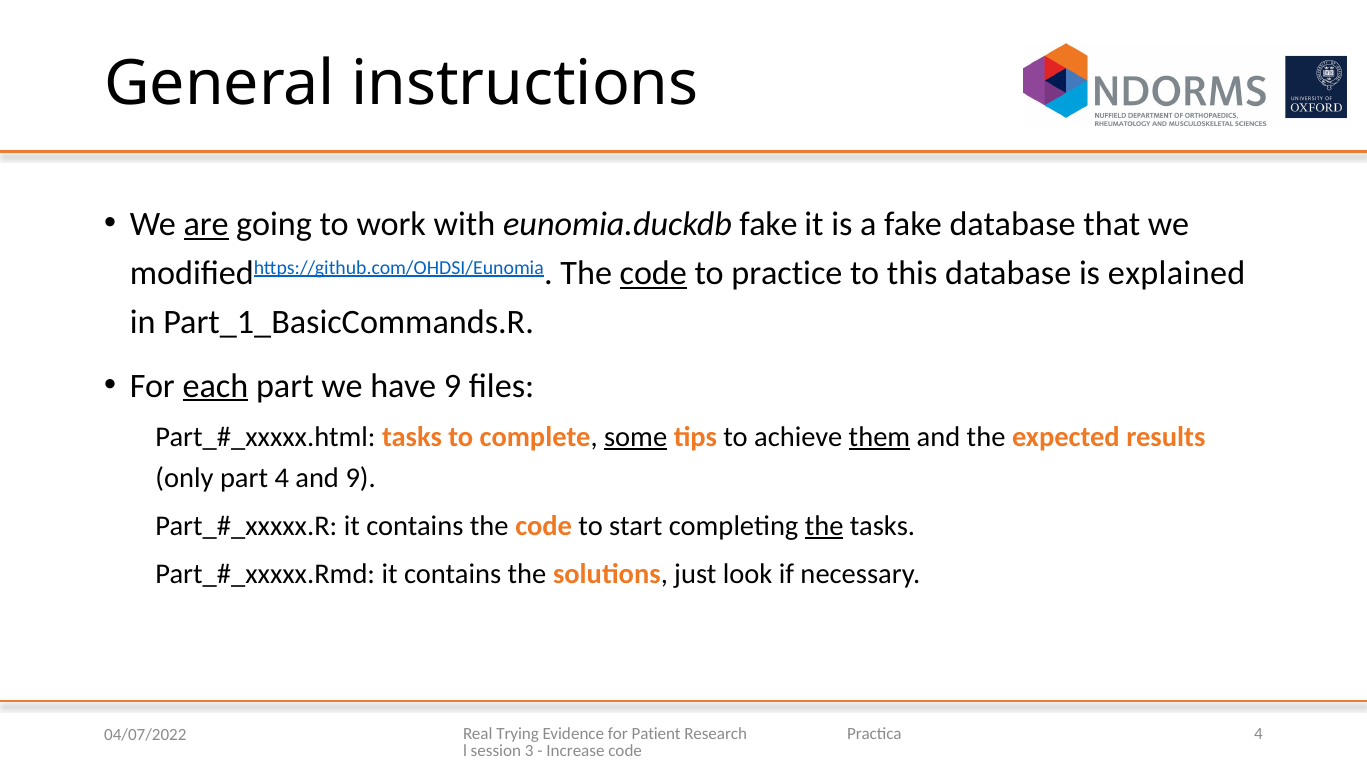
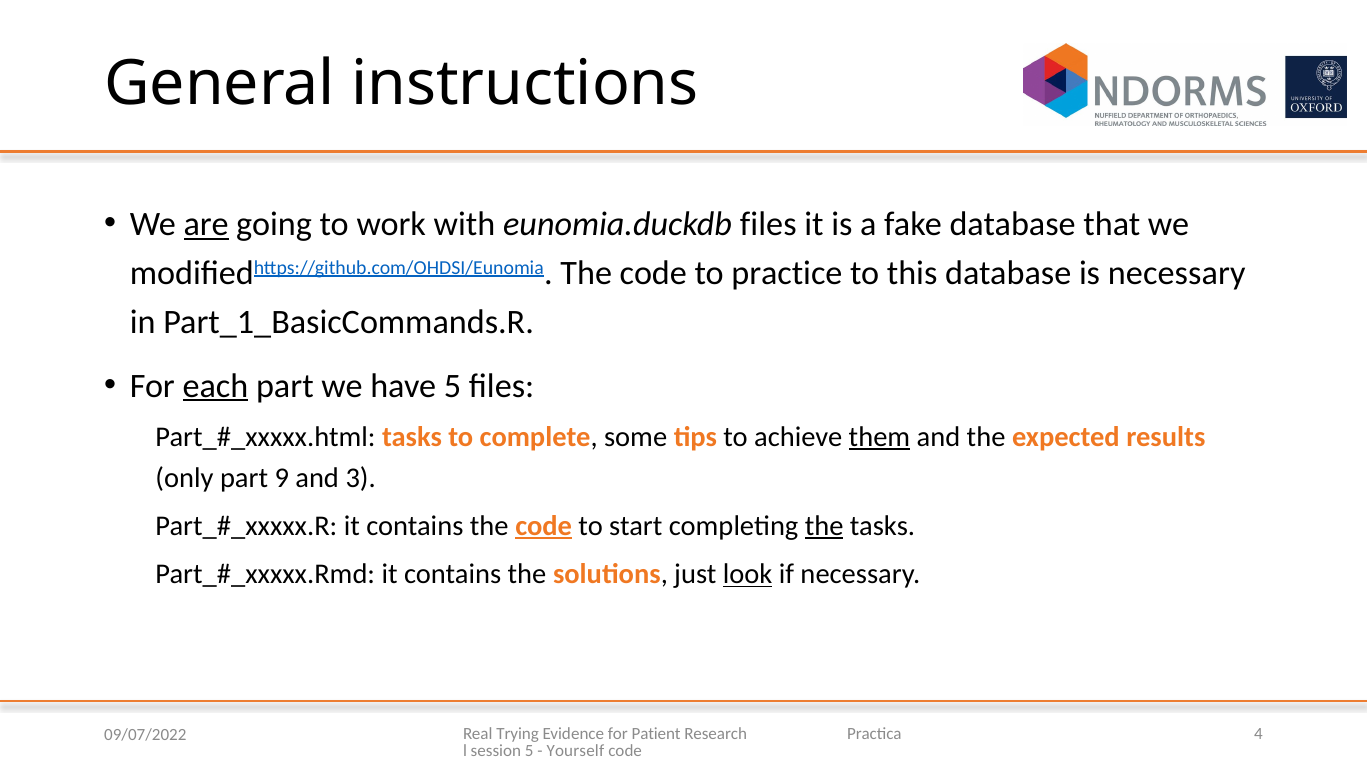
eunomia.duckdb fake: fake -> files
code at (653, 273) underline: present -> none
is explained: explained -> necessary
have 9: 9 -> 5
some underline: present -> none
part 4: 4 -> 9
and 9: 9 -> 3
code at (544, 526) underline: none -> present
look underline: none -> present
04/07/2022: 04/07/2022 -> 09/07/2022
session 3: 3 -> 5
Increase: Increase -> Yourself
